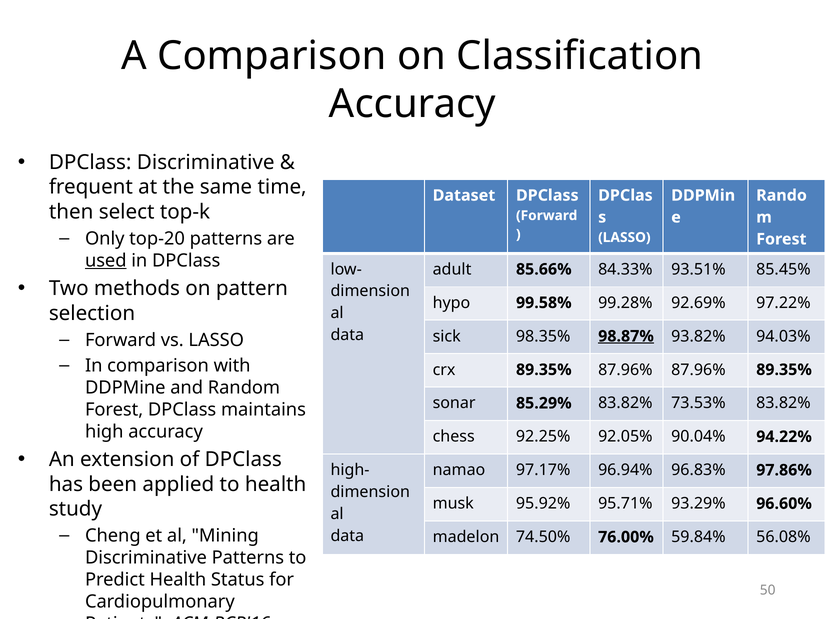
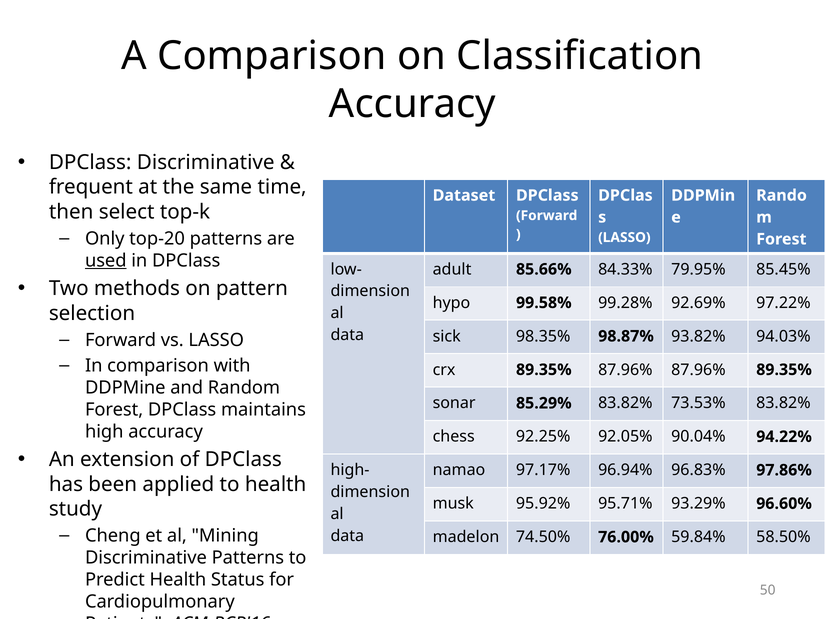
93.51%: 93.51% -> 79.95%
98.87% underline: present -> none
56.08%: 56.08% -> 58.50%
